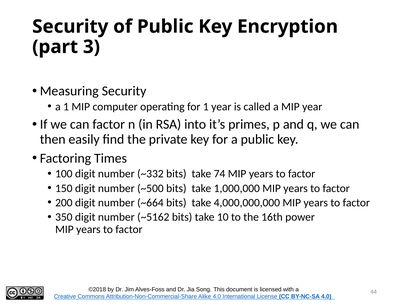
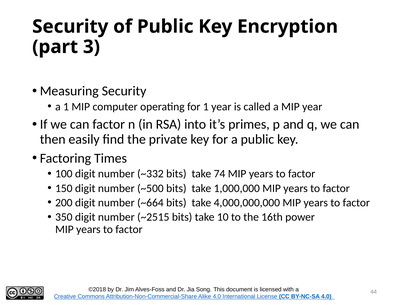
~5162: ~5162 -> ~2515
